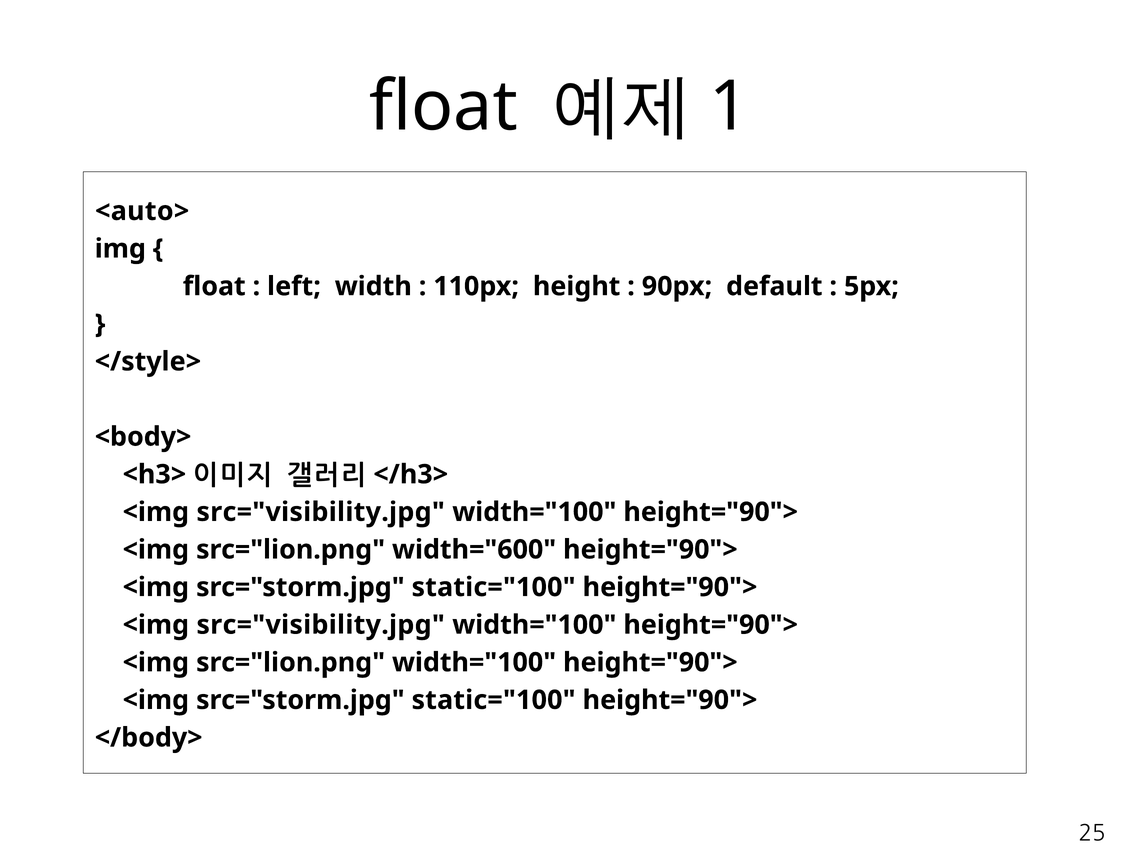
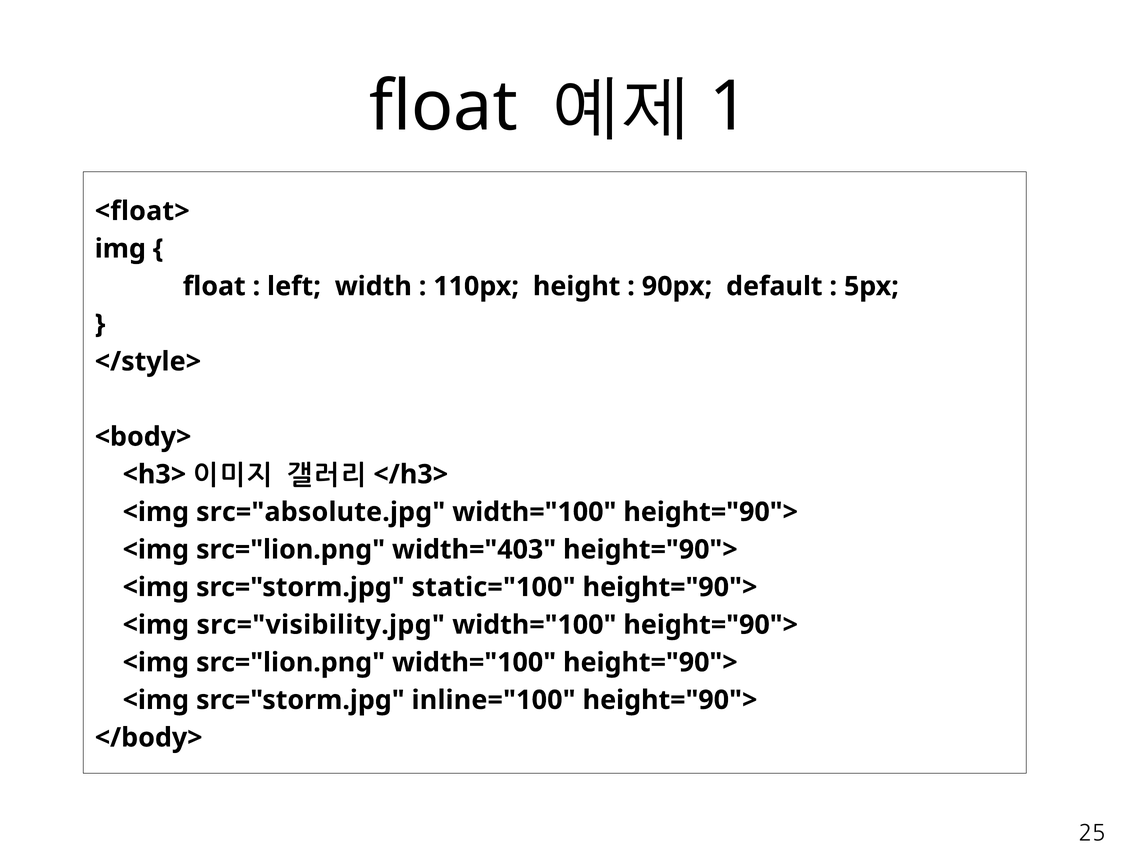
<auto>: <auto> -> <float>
src="visibility.jpg at (321, 512): src="visibility.jpg -> src="absolute.jpg
width="600: width="600 -> width="403
static="100 at (494, 700): static="100 -> inline="100
